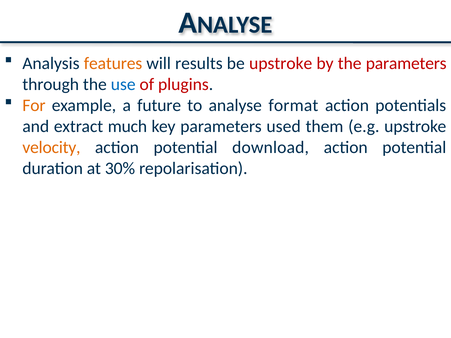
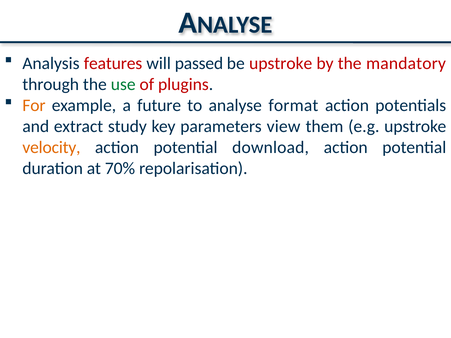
features colour: orange -> red
results: results -> passed
the parameters: parameters -> mandatory
use colour: blue -> green
much: much -> study
used: used -> view
30%: 30% -> 70%
